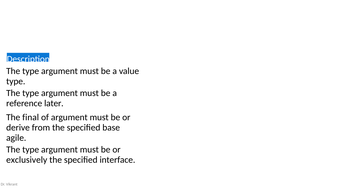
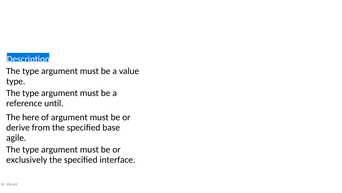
later: later -> until
final: final -> here
